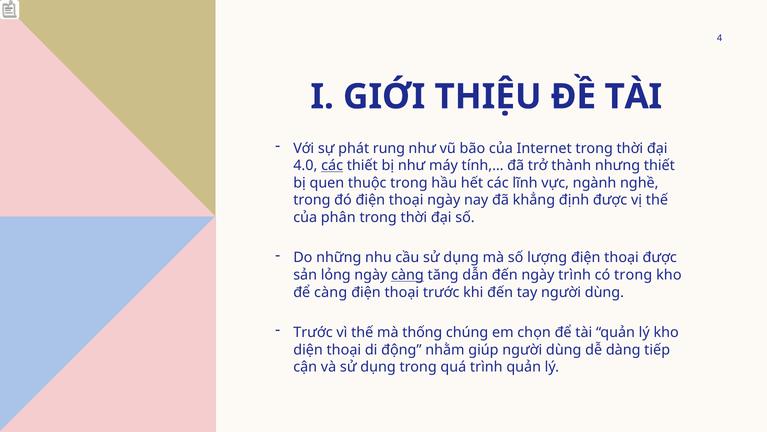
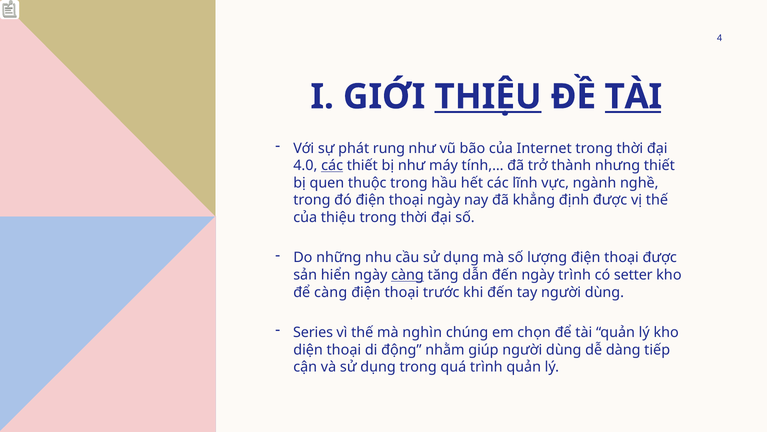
THIỆU at (488, 97) underline: none -> present
TÀI at (633, 97) underline: none -> present
của phân: phân -> thiệu
lỏng: lỏng -> hiển
có trọng: trọng -> setter
Trước at (313, 332): Trước -> Series
thống: thống -> nghìn
